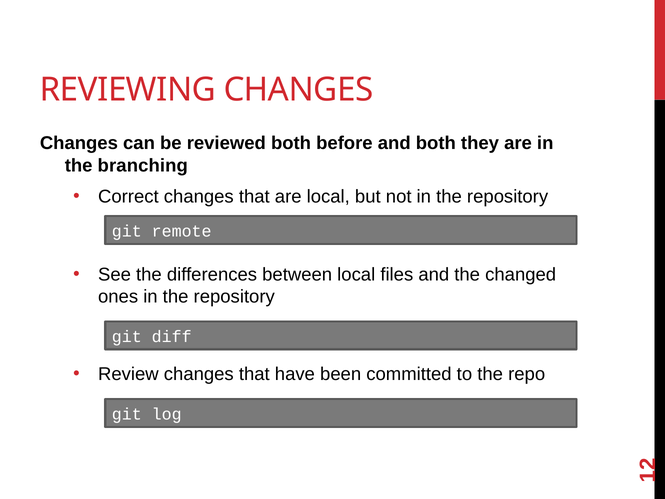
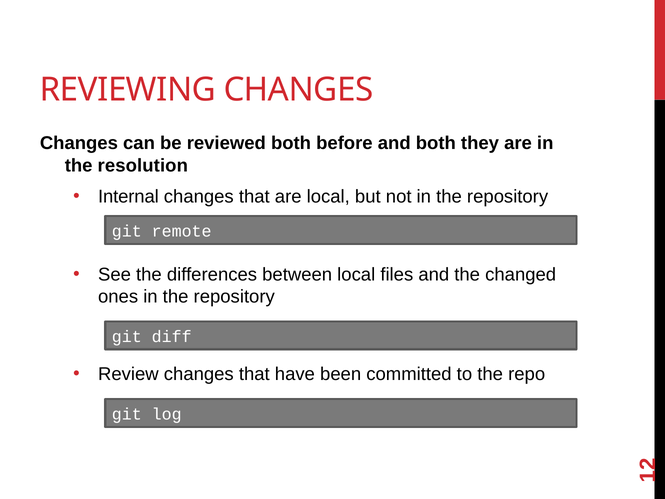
branching: branching -> resolution
Correct: Correct -> Internal
